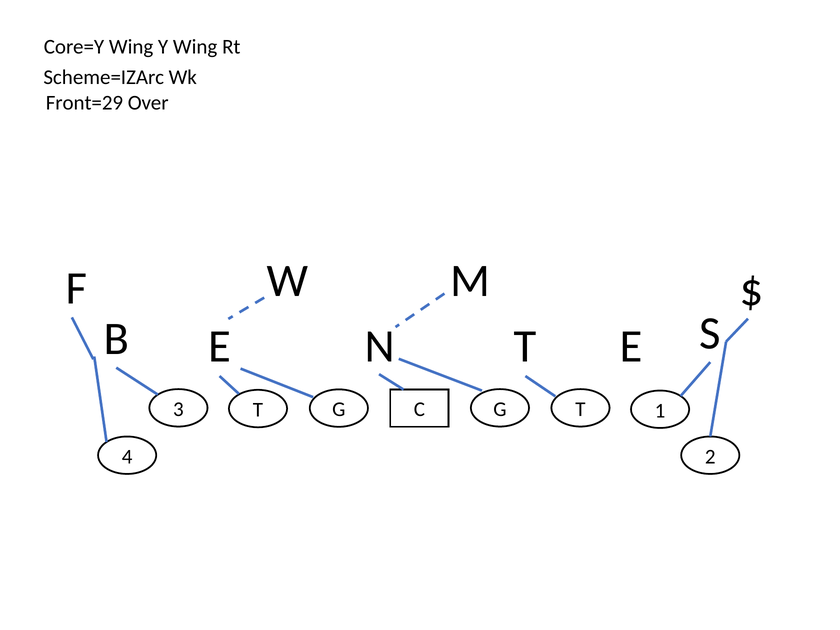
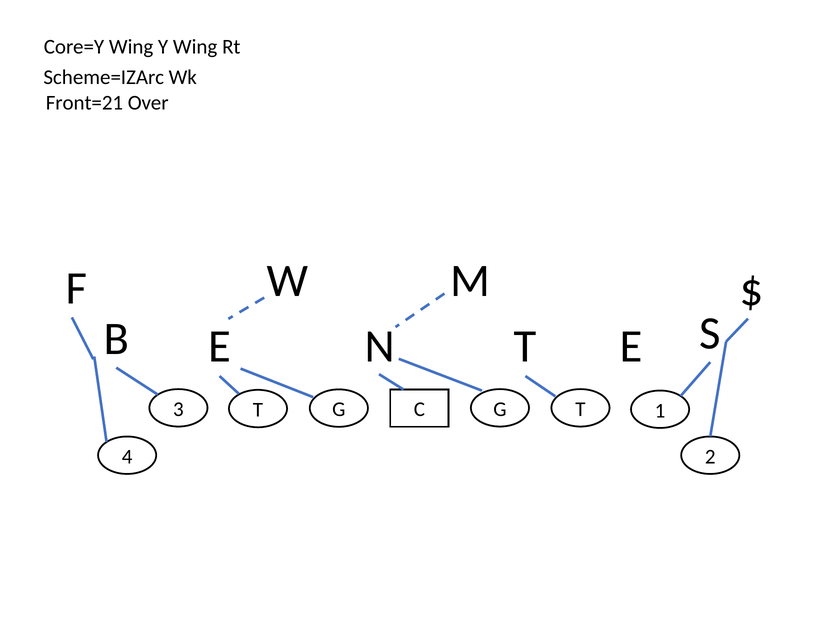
Front=29: Front=29 -> Front=21
